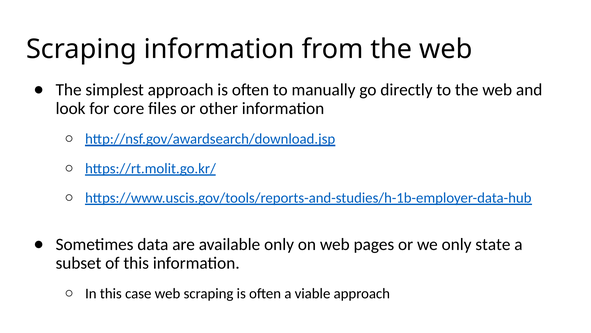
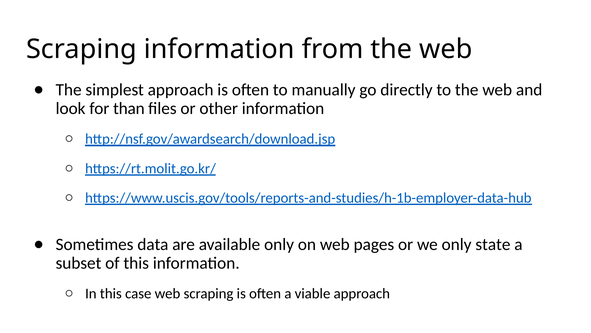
core: core -> than
